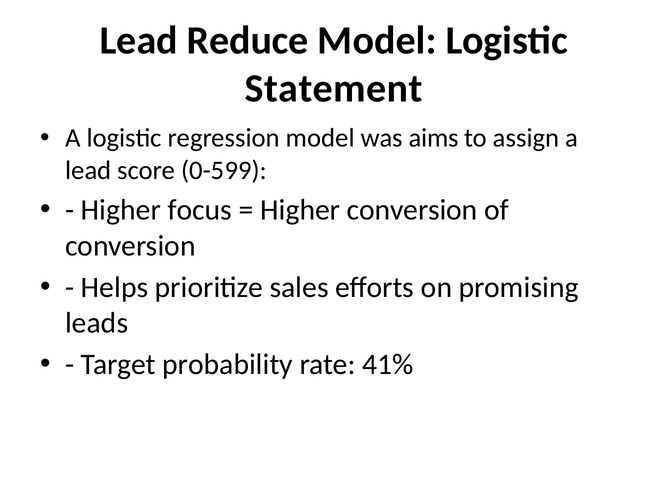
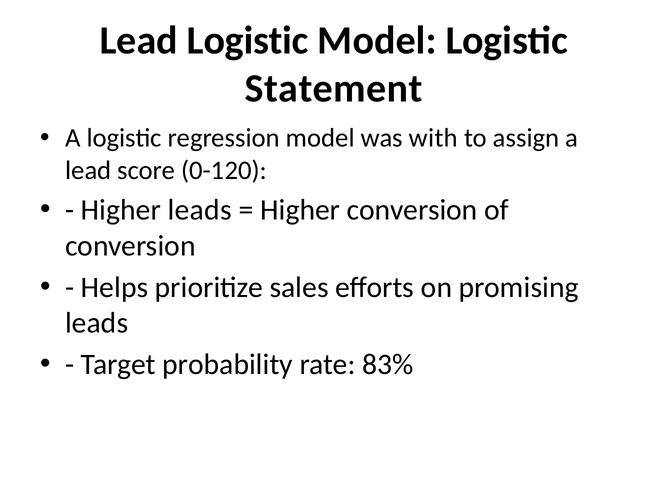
Lead Reduce: Reduce -> Logistic
aims: aims -> with
0-599: 0-599 -> 0-120
Higher focus: focus -> leads
41%: 41% -> 83%
